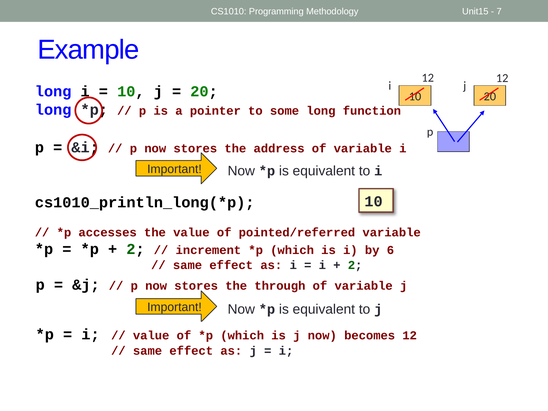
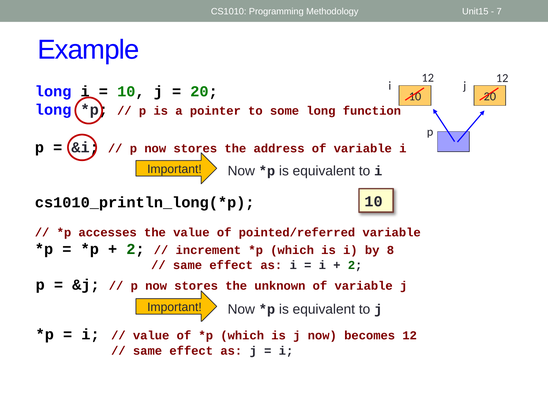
6: 6 -> 8
through: through -> unknown
